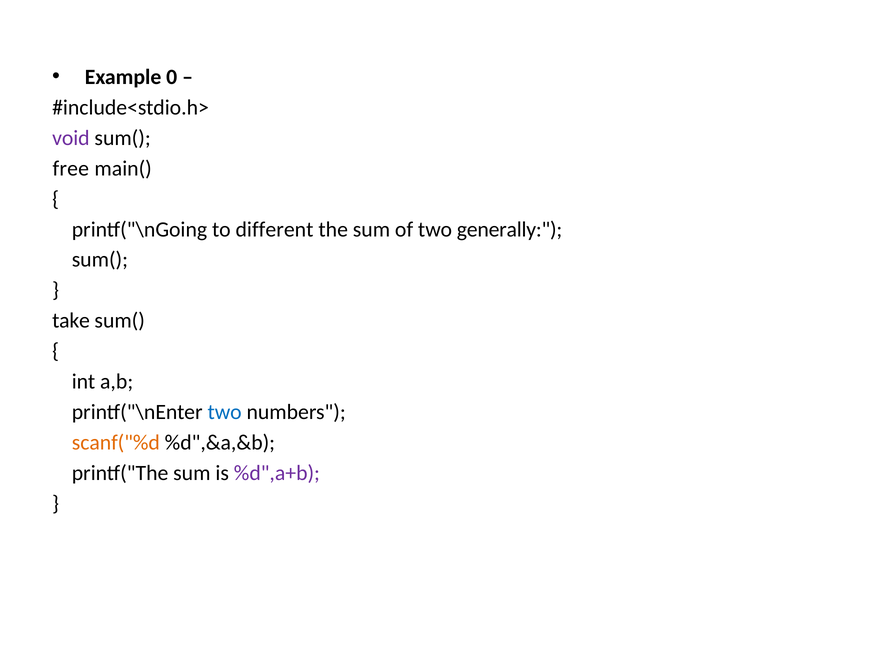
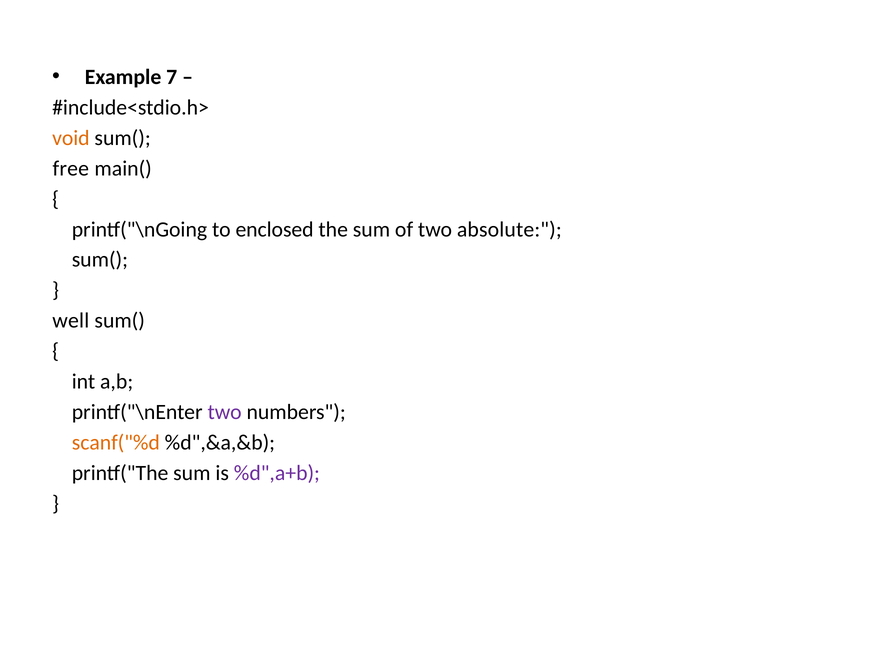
0: 0 -> 7
void colour: purple -> orange
different: different -> enclosed
generally: generally -> absolute
take: take -> well
two at (225, 412) colour: blue -> purple
